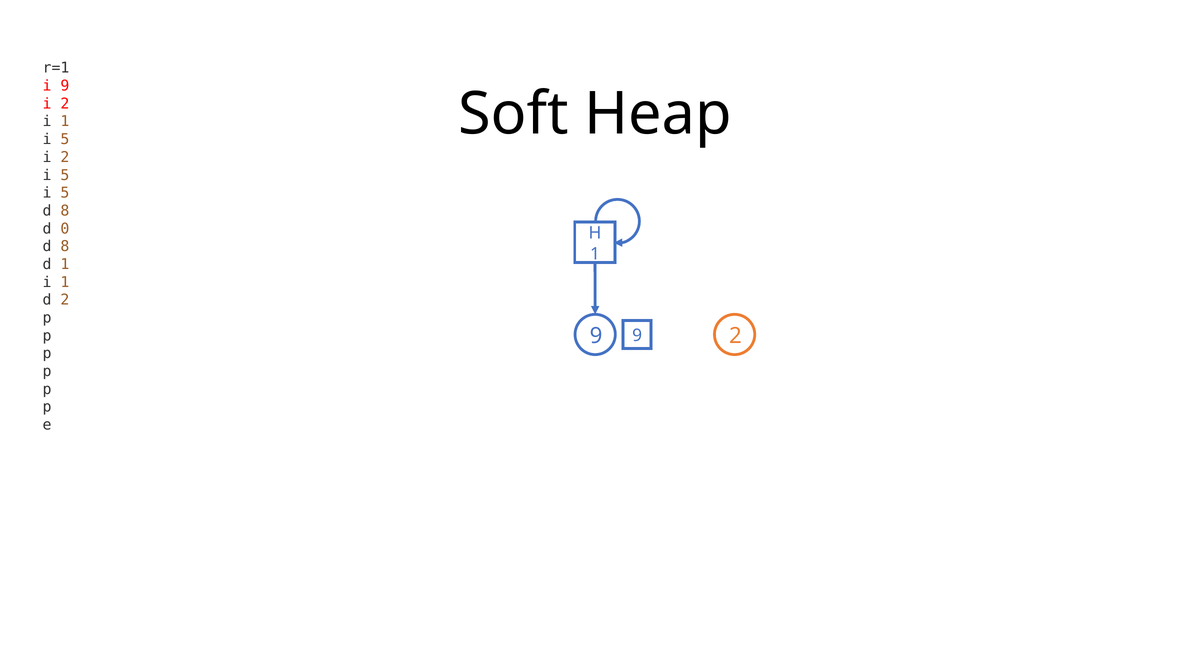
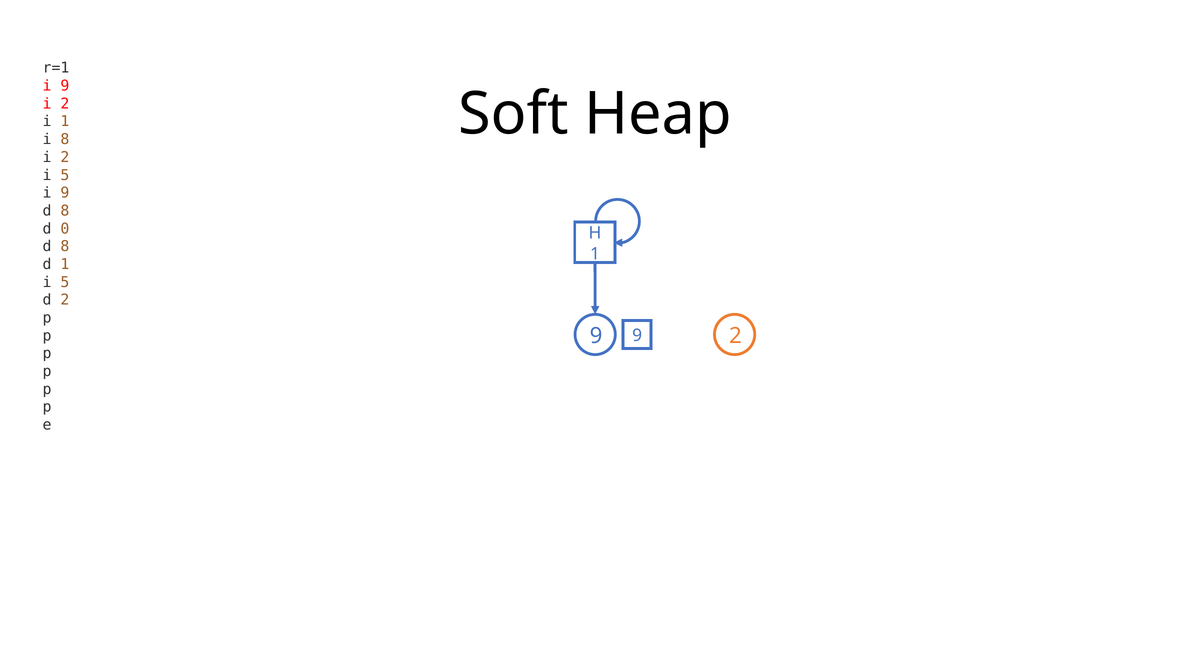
5 at (65, 140): 5 -> 8
5 at (65, 193): 5 -> 9
1 at (65, 282): 1 -> 5
